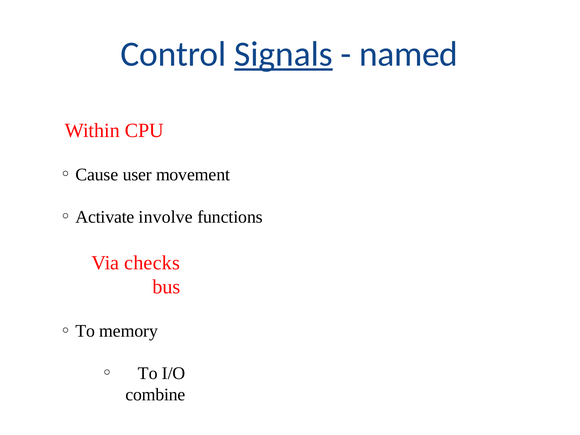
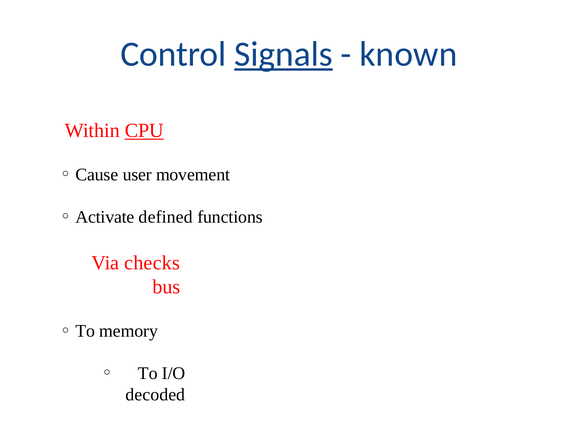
named: named -> known
CPU underline: none -> present
involve: involve -> defined
combine: combine -> decoded
